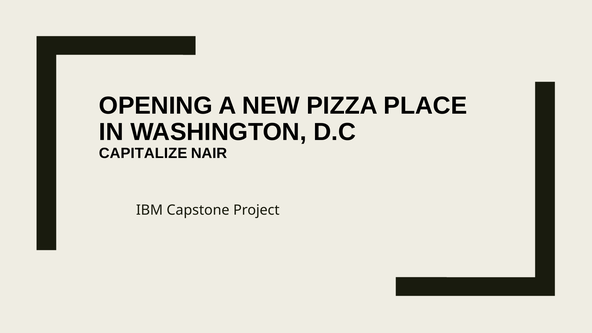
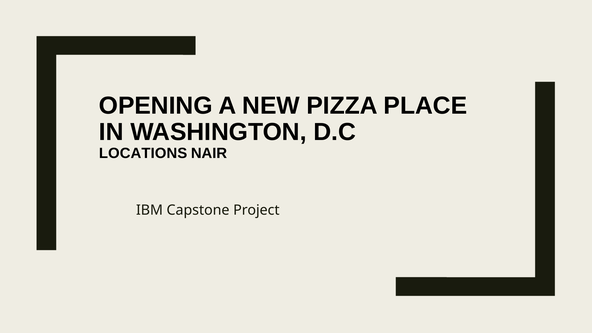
CAPITALIZE: CAPITALIZE -> LOCATIONS
